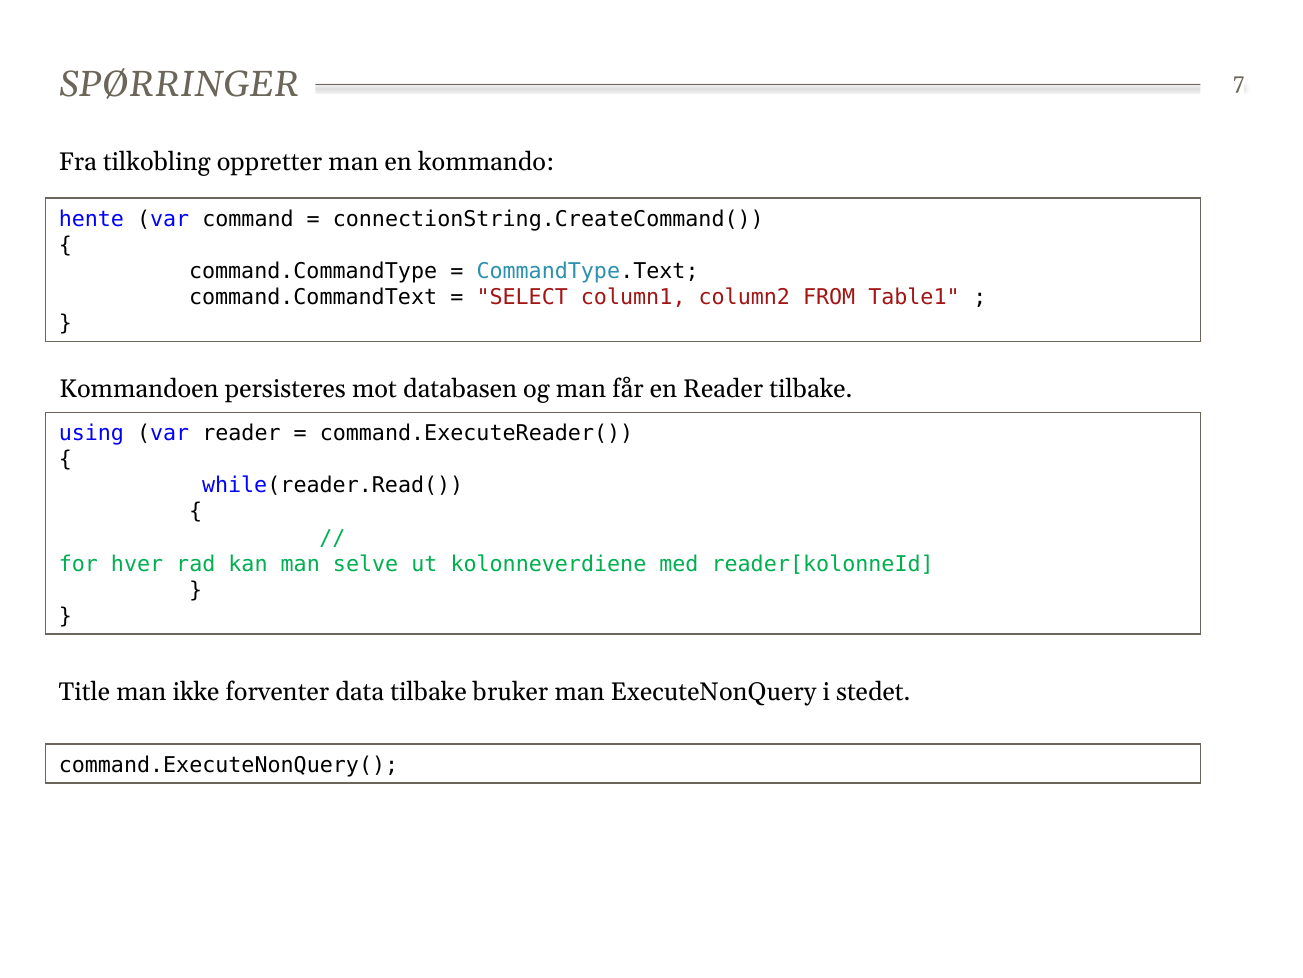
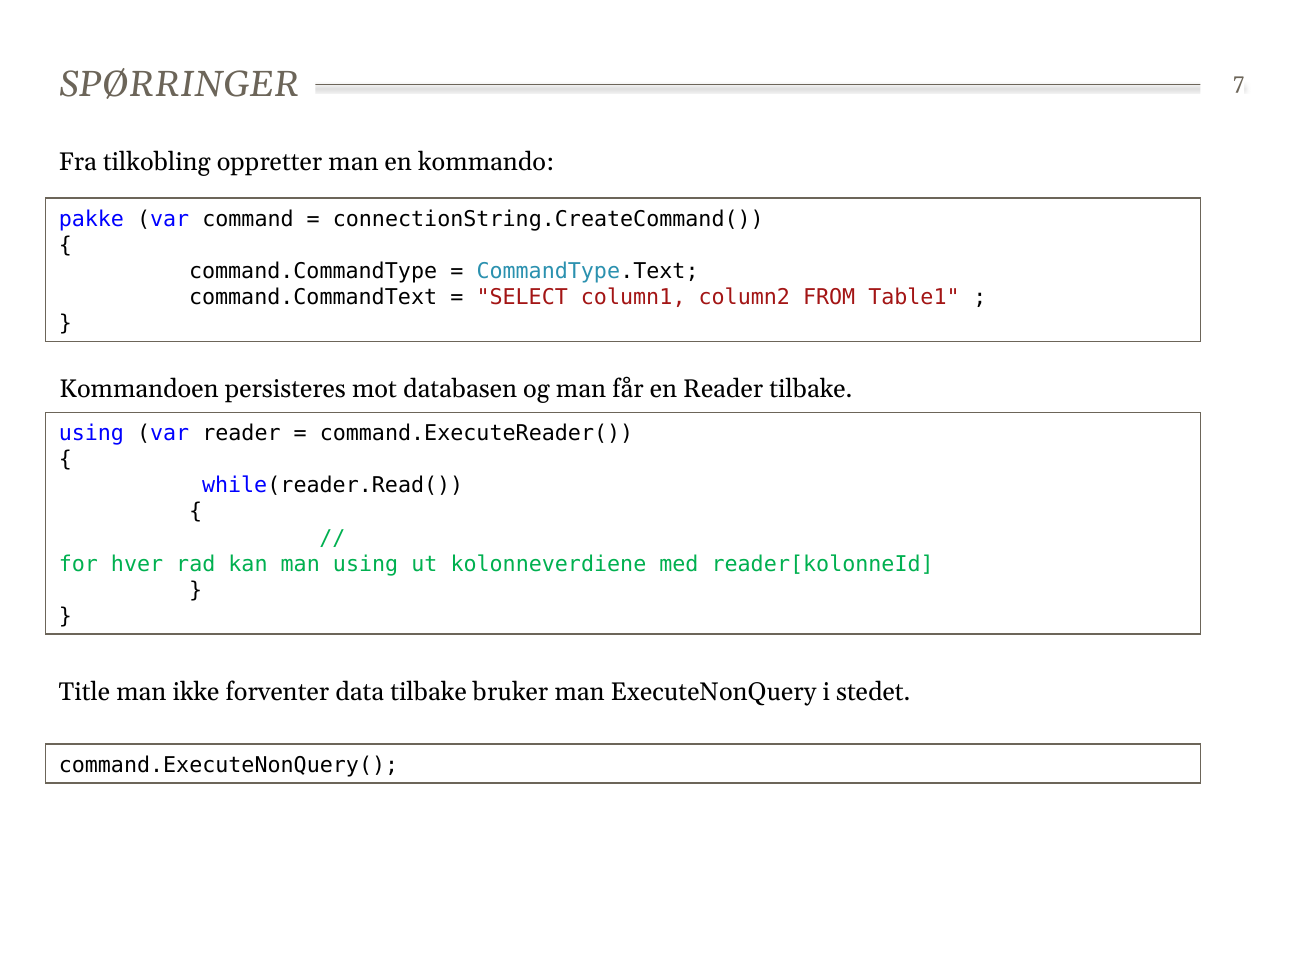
hente: hente -> pakke
man selve: selve -> using
